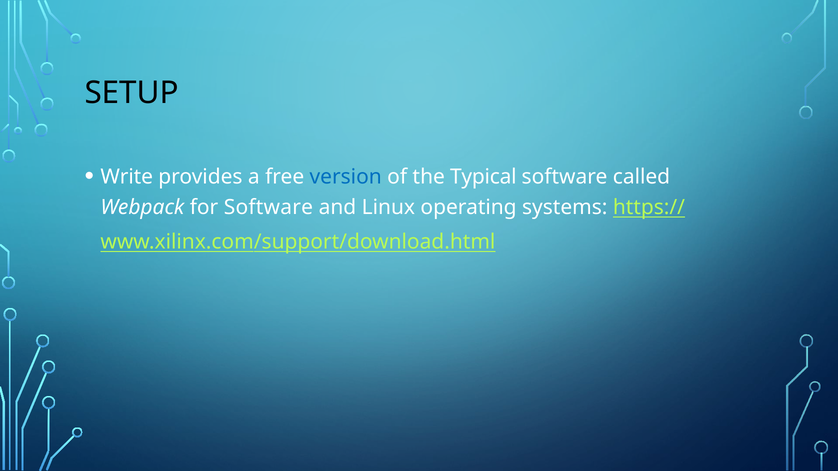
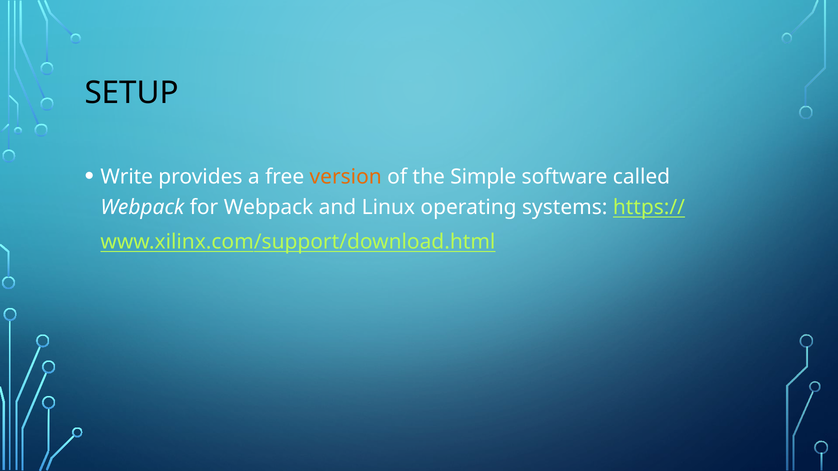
version colour: blue -> orange
Typical: Typical -> Simple
for Software: Software -> Webpack
